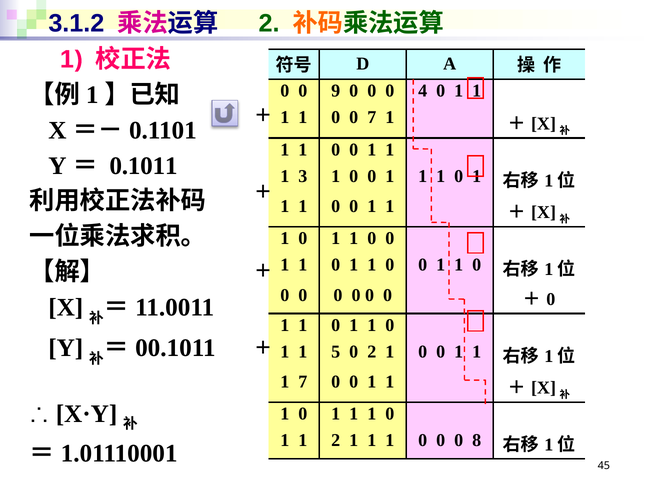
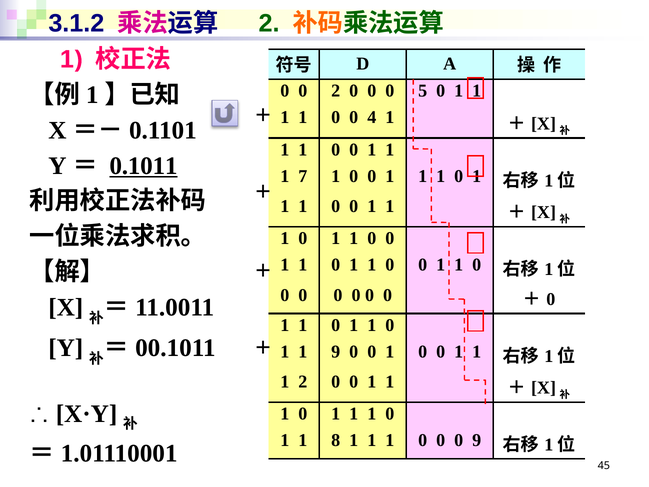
0 9: 9 -> 2
4: 4 -> 5
0 7: 7 -> 4
0.1011 underline: none -> present
3: 3 -> 7
1 5: 5 -> 9
2 at (372, 352): 2 -> 0
1 7: 7 -> 2
1 2: 2 -> 8
0 8: 8 -> 9
